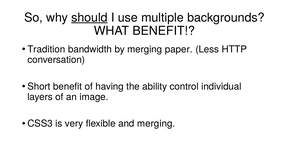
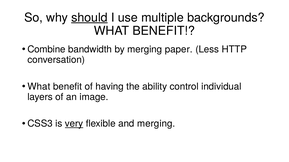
Tradition: Tradition -> Combine
Short at (39, 87): Short -> What
very underline: none -> present
